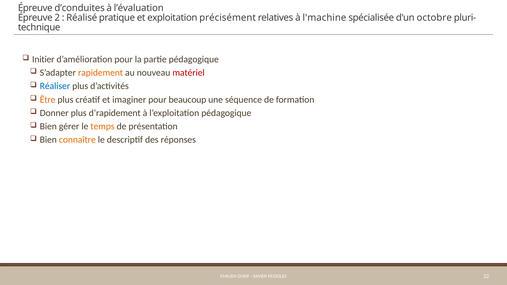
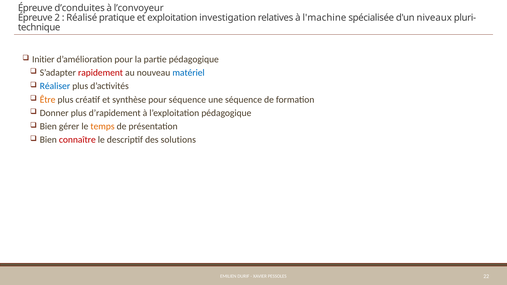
l’évaluation: l’évaluation -> l’convoyeur
précisément: précisément -> investigation
octobre: octobre -> niveaux
rapidement colour: orange -> red
matériel colour: red -> blue
imaginer: imaginer -> synthèse
pour beaucoup: beaucoup -> séquence
connaître colour: orange -> red
réponses: réponses -> solutions
